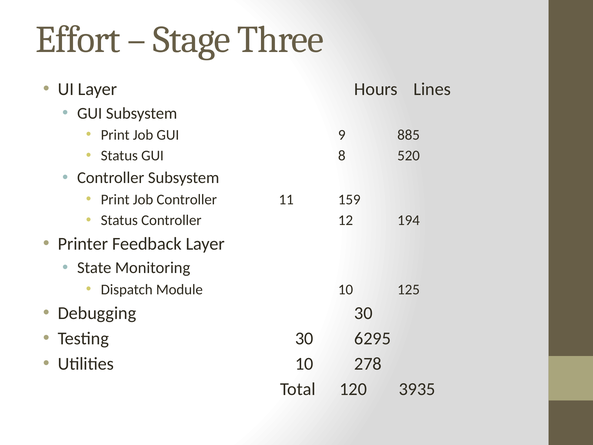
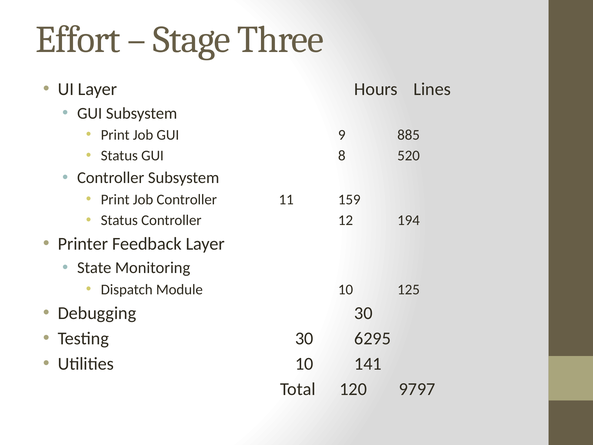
278: 278 -> 141
3935: 3935 -> 9797
